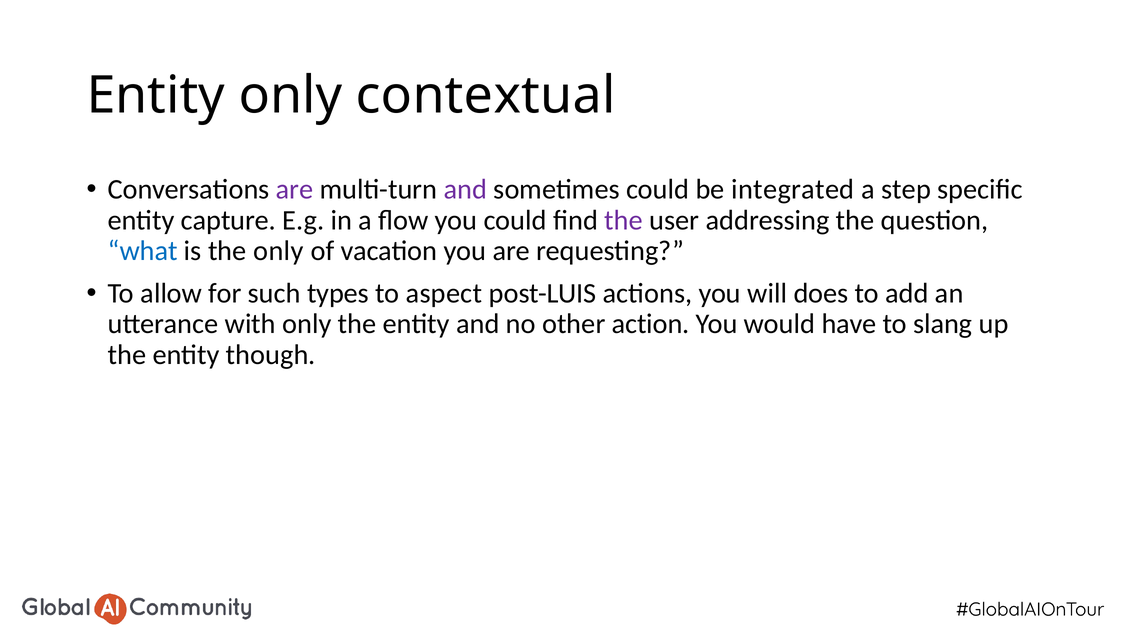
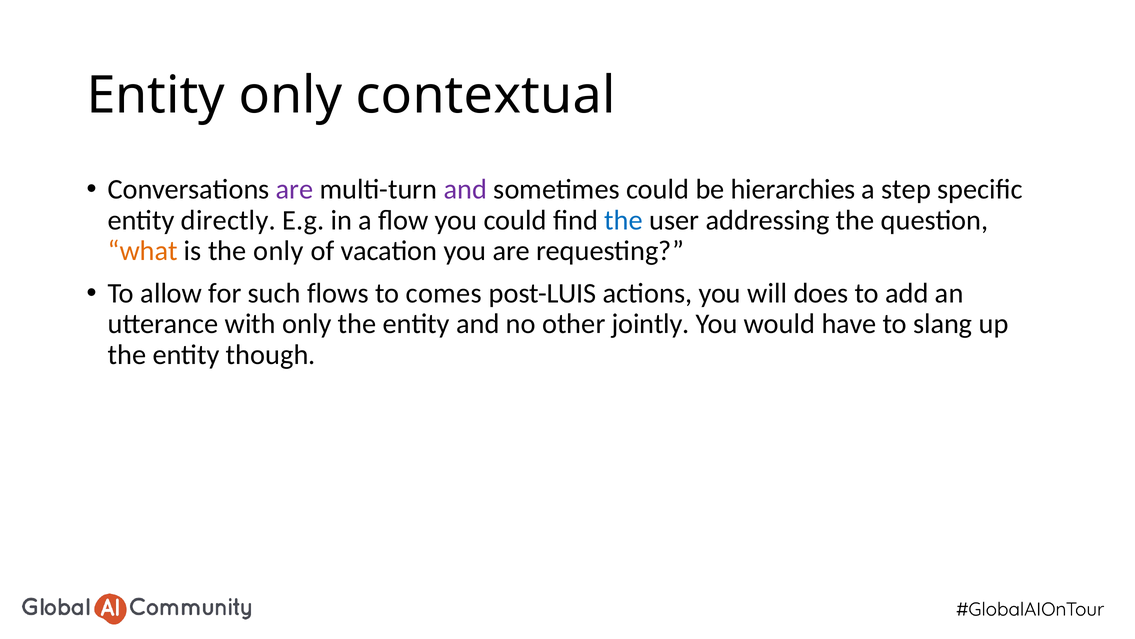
integrated: integrated -> hierarchies
capture: capture -> directly
the at (624, 220) colour: purple -> blue
what colour: blue -> orange
types: types -> flows
aspect: aspect -> comes
action: action -> jointly
